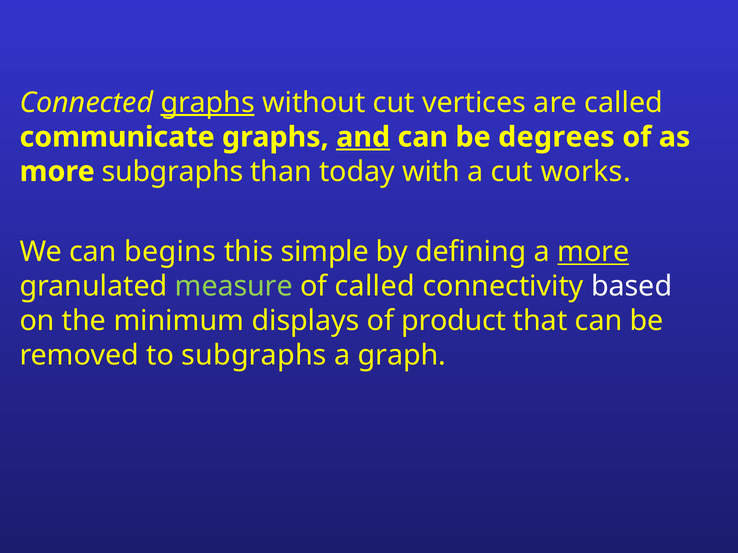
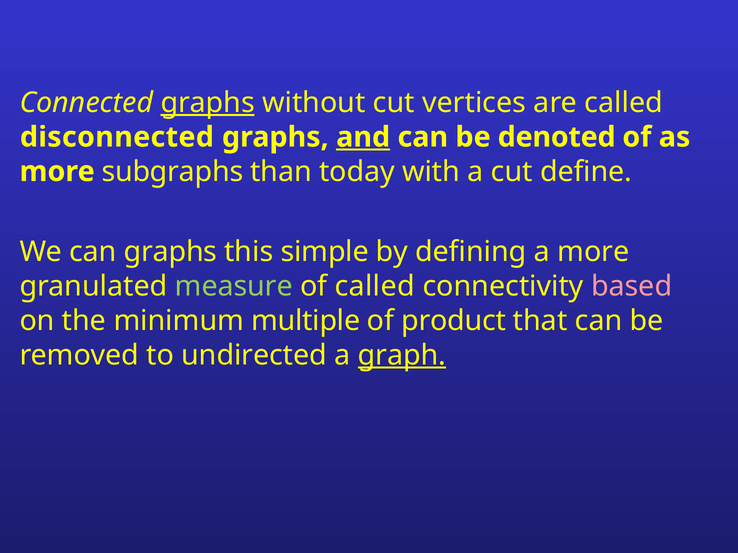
communicate: communicate -> disconnected
degrees: degrees -> denoted
works: works -> define
can begins: begins -> graphs
more at (593, 252) underline: present -> none
based colour: white -> pink
displays: displays -> multiple
to subgraphs: subgraphs -> undirected
graph underline: none -> present
